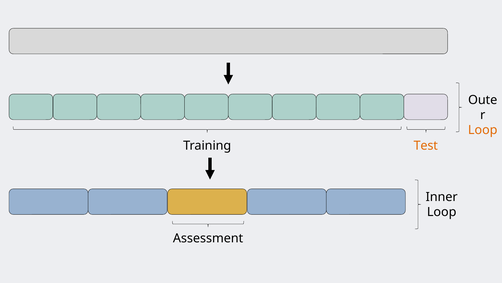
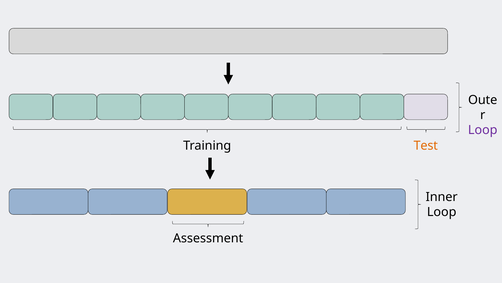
Loop at (483, 130) colour: orange -> purple
